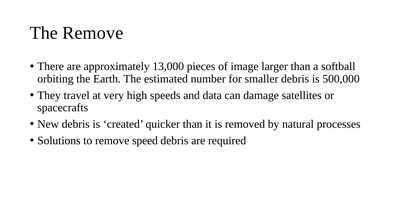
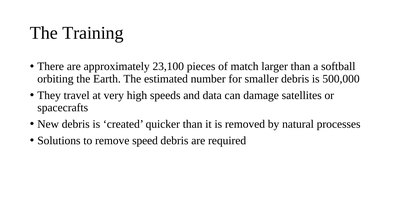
The Remove: Remove -> Training
13,000: 13,000 -> 23,100
image: image -> match
